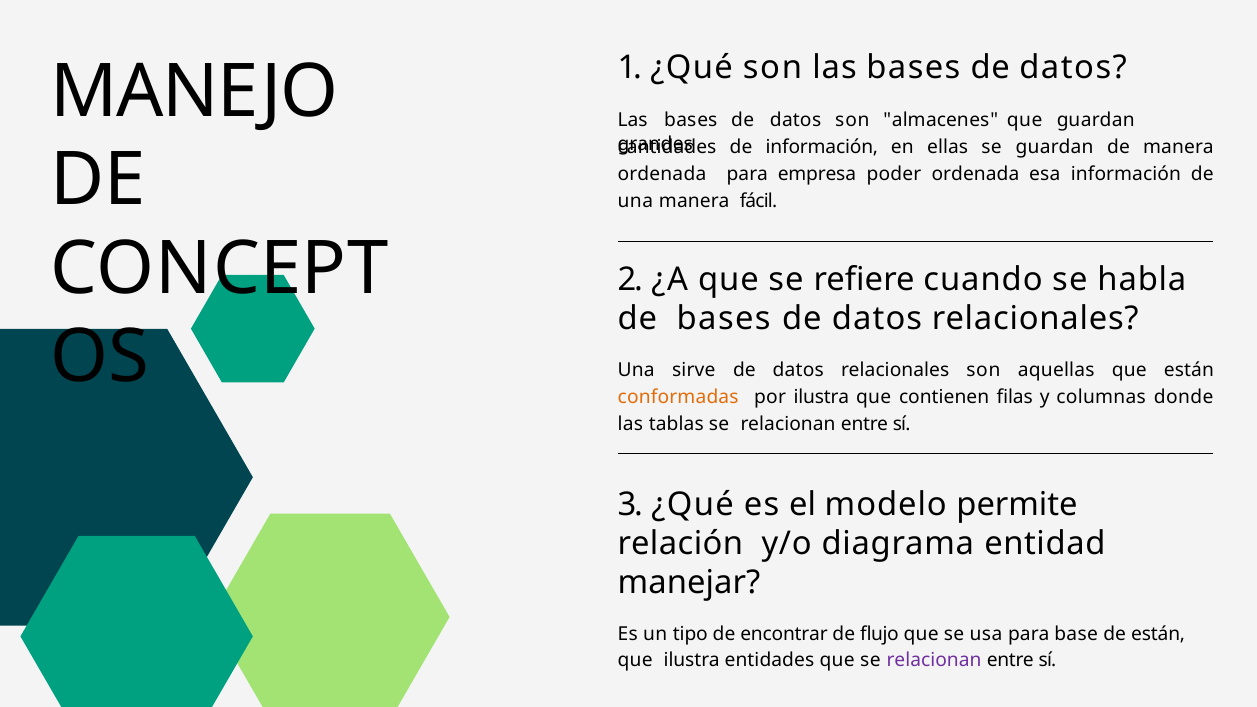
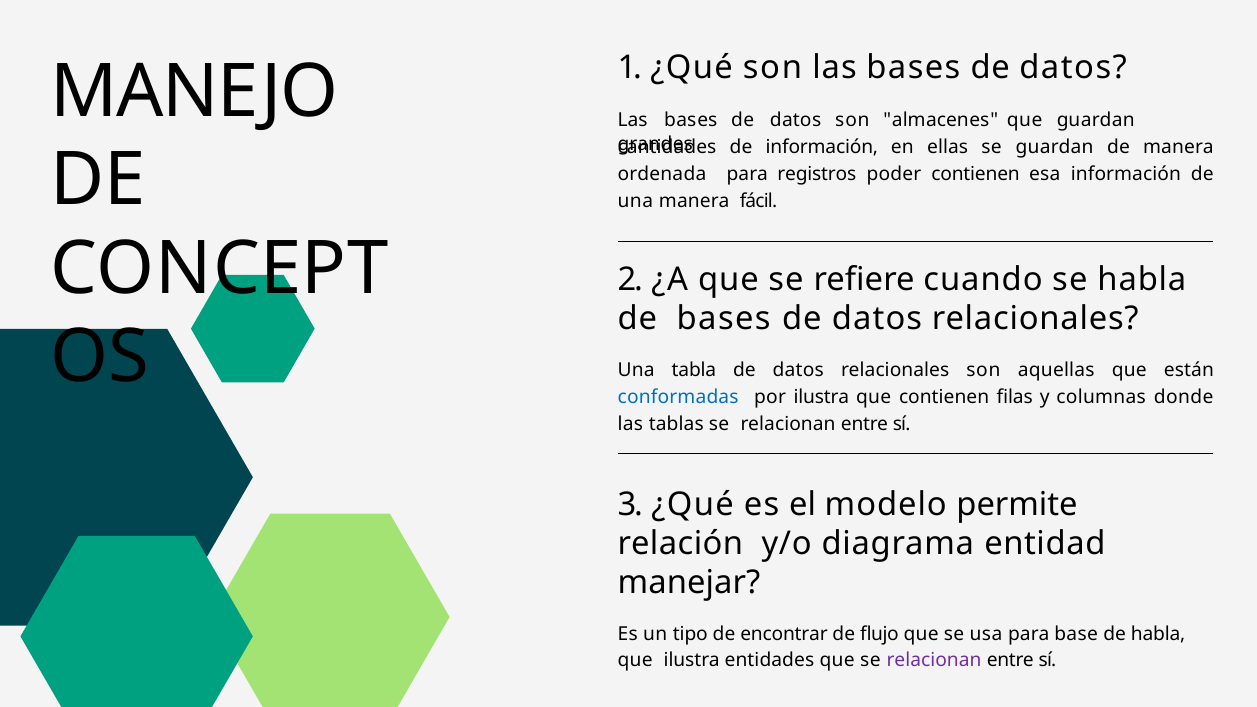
empresa: empresa -> registros
poder ordenada: ordenada -> contienen
sirve: sirve -> tabla
conformadas colour: orange -> blue
de están: están -> habla
